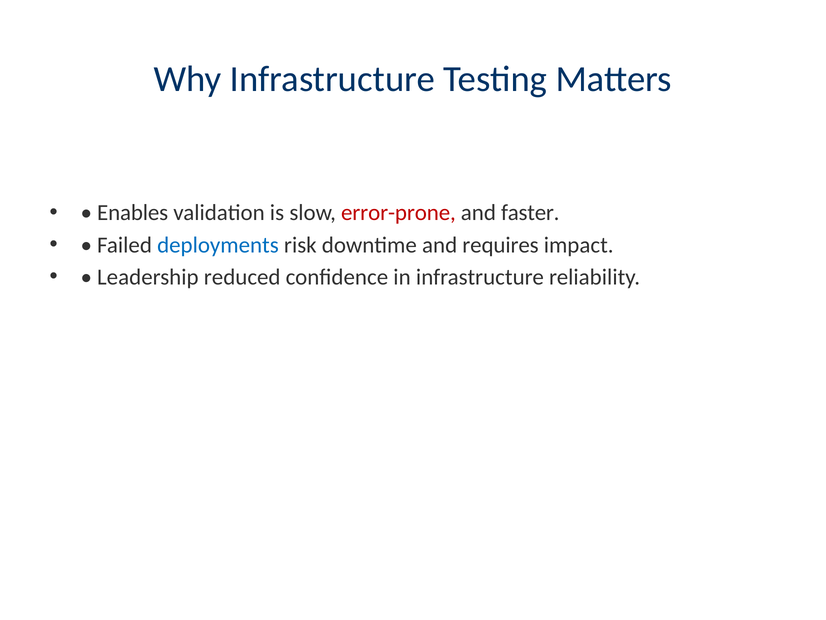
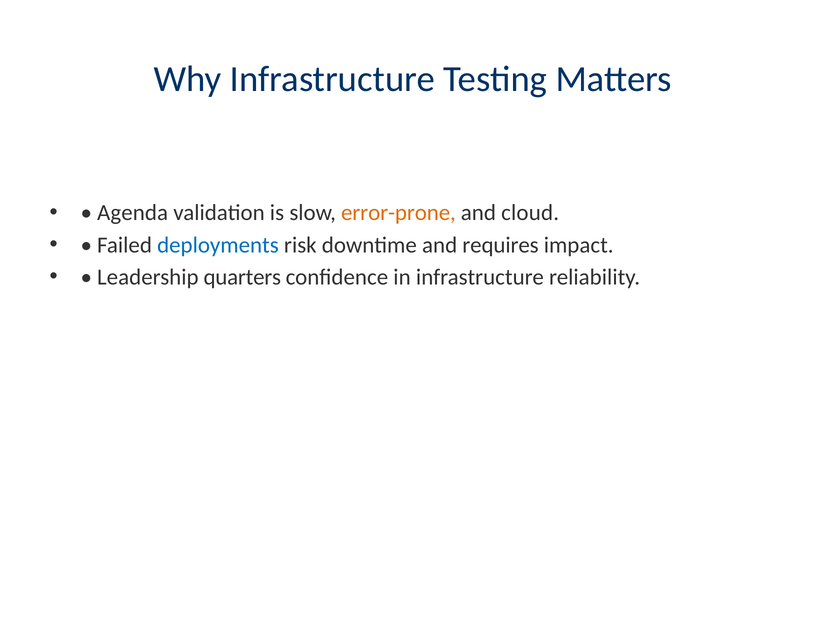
Enables: Enables -> Agenda
error-prone colour: red -> orange
faster: faster -> cloud
reduced: reduced -> quarters
